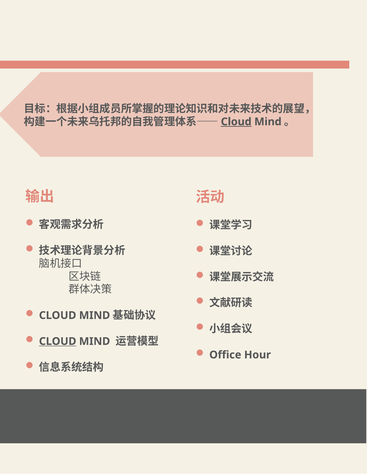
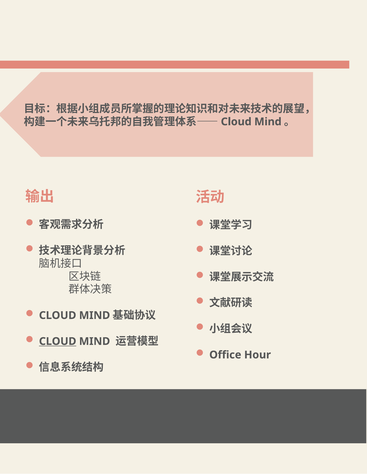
Cloud at (236, 121) underline: present -> none
